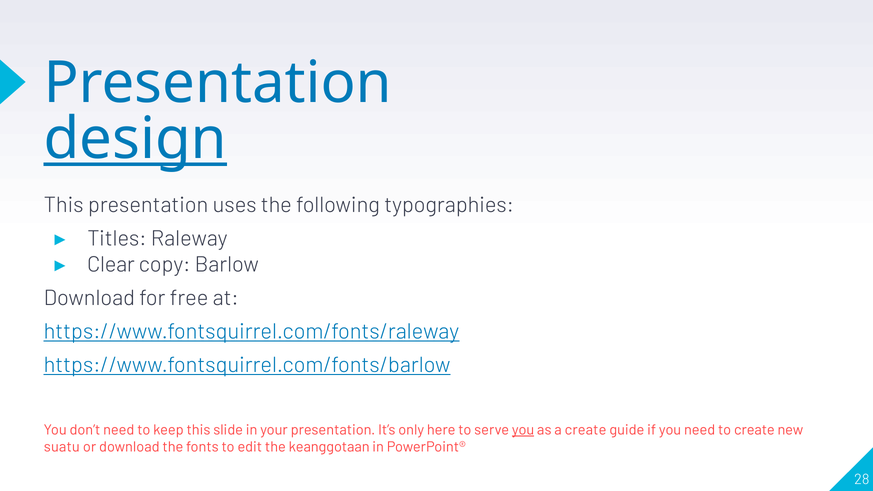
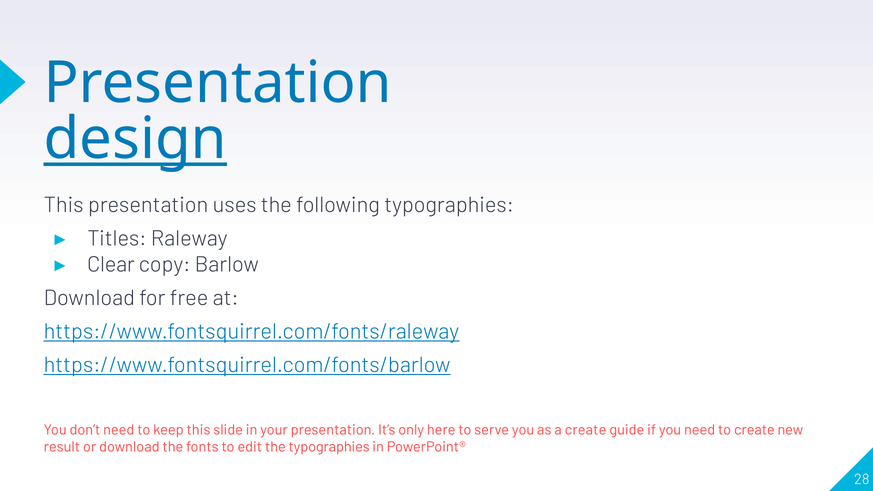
you at (523, 430) underline: present -> none
suatu: suatu -> result
the keanggotaan: keanggotaan -> typographies
